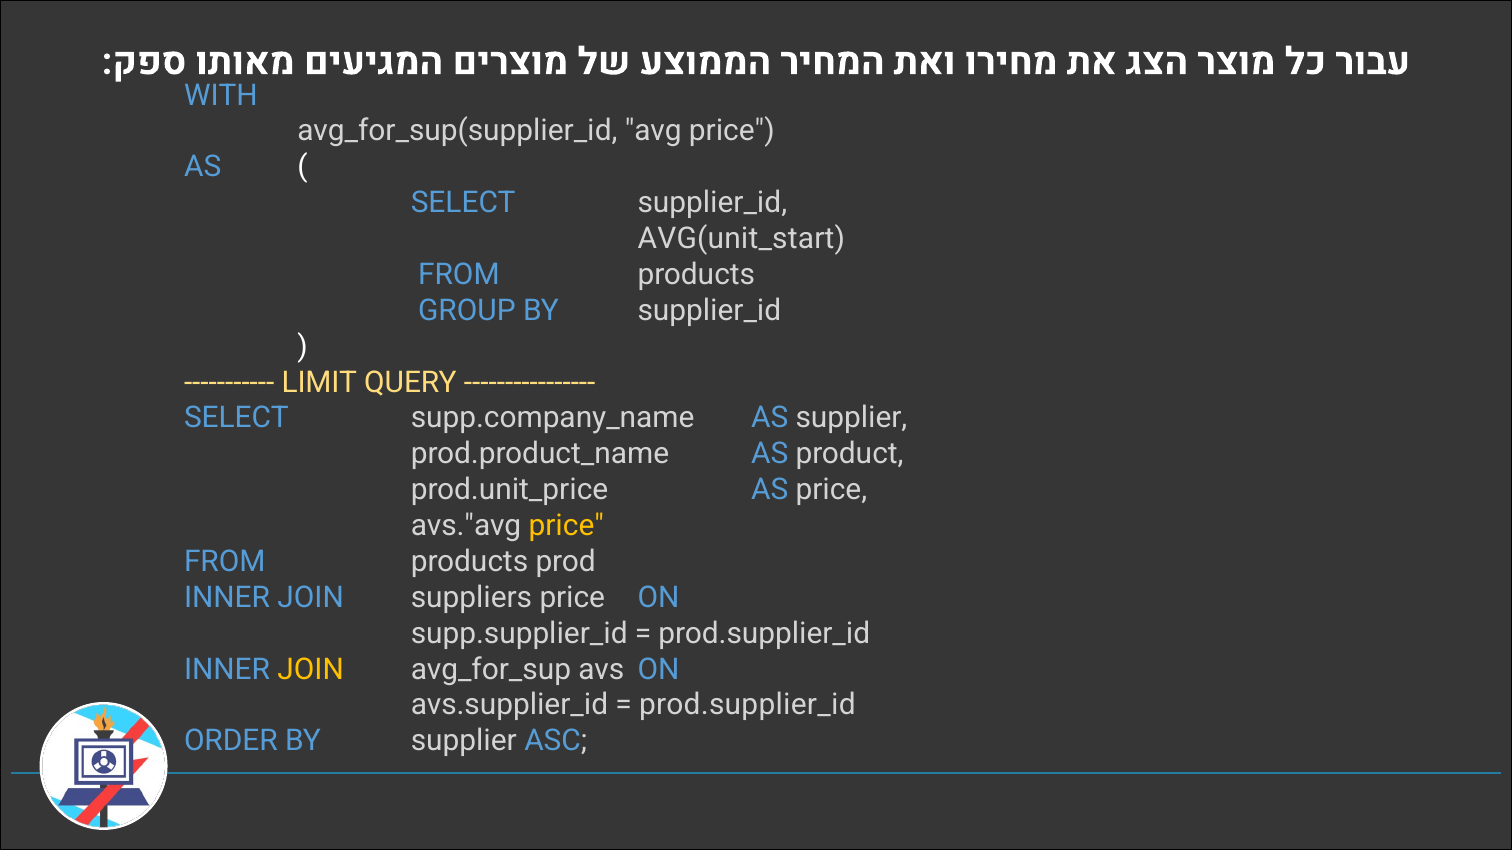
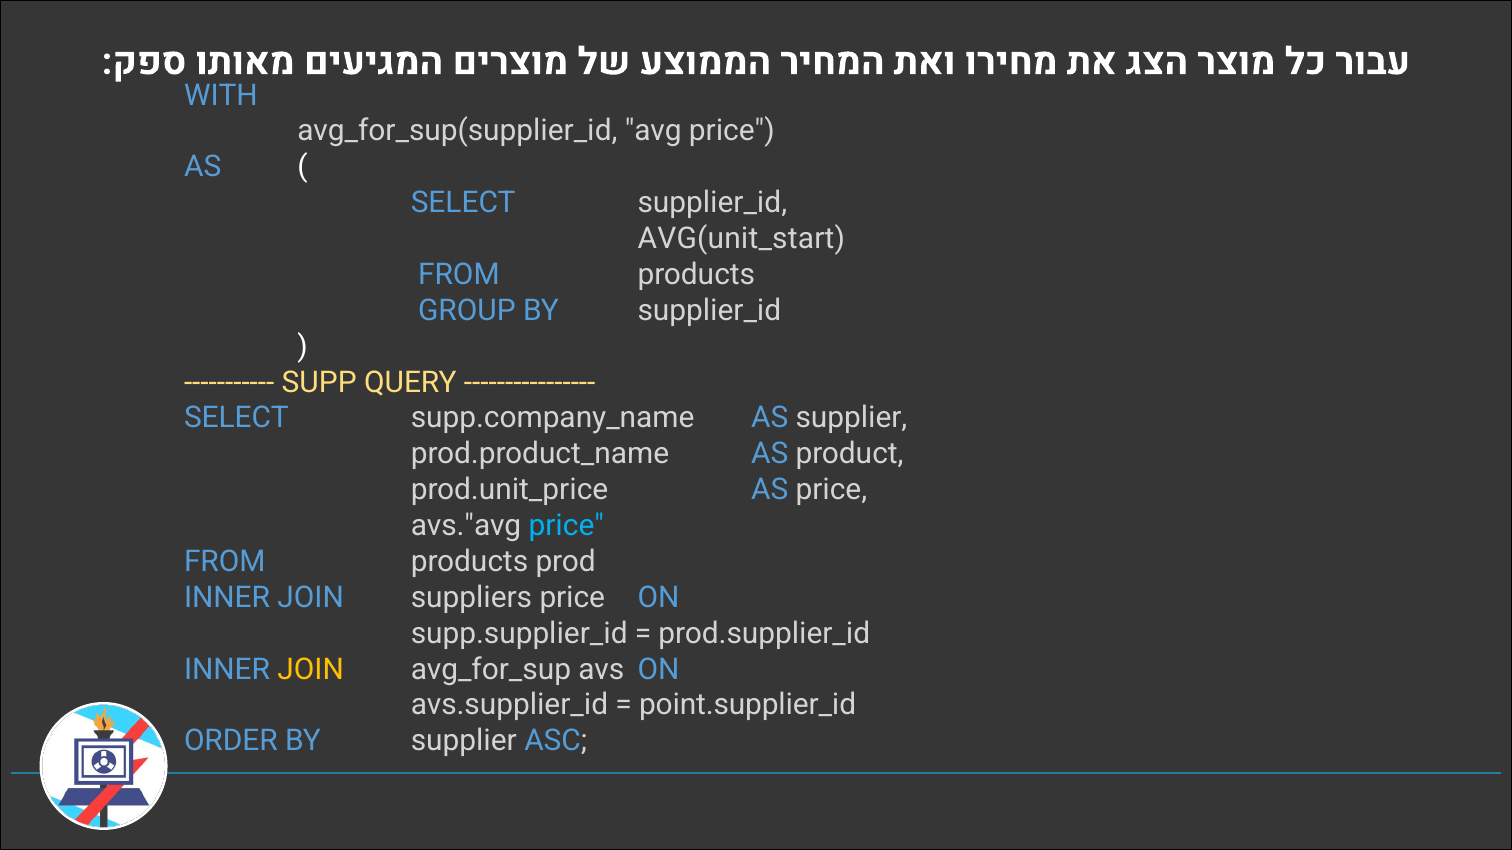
LIMIT: LIMIT -> SUPP
price at (566, 526) colour: yellow -> light blue
prod.supplier_id at (747, 705): prod.supplier_id -> point.supplier_id
